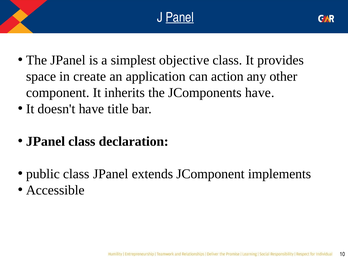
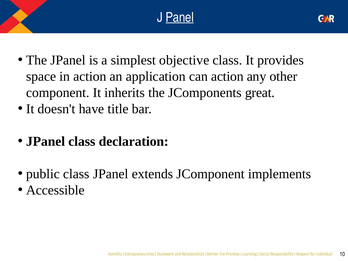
in create: create -> action
JComponents have: have -> great
